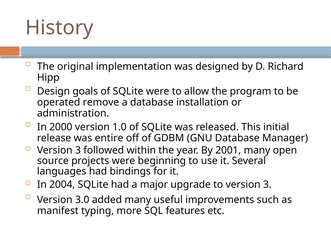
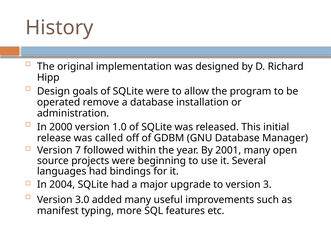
entire: entire -> called
3 at (78, 150): 3 -> 7
